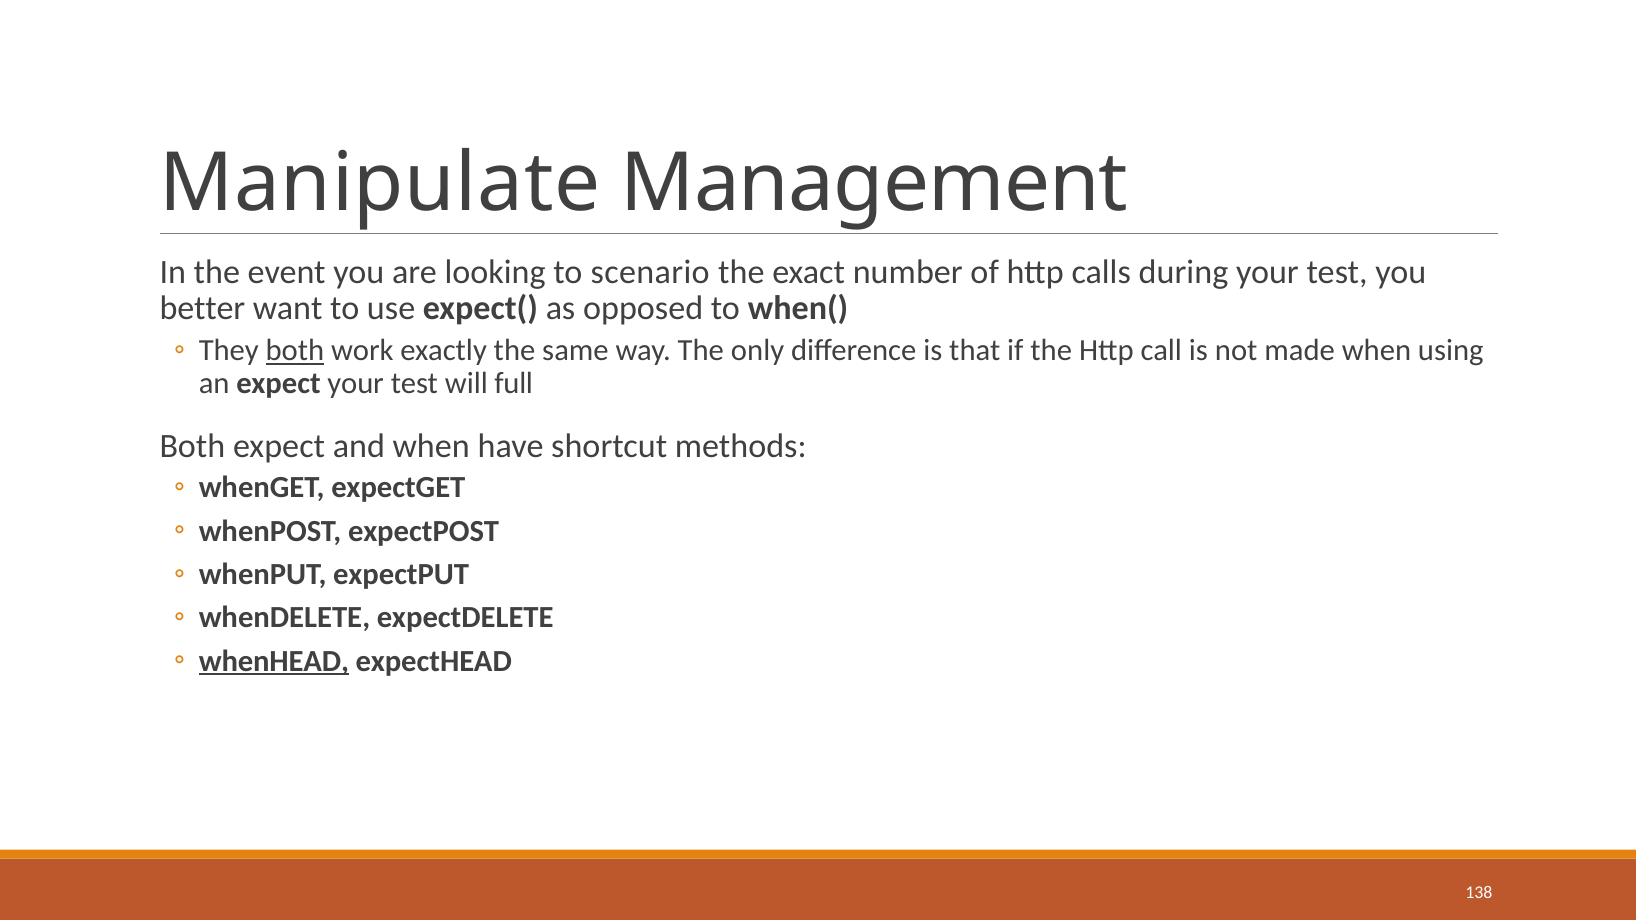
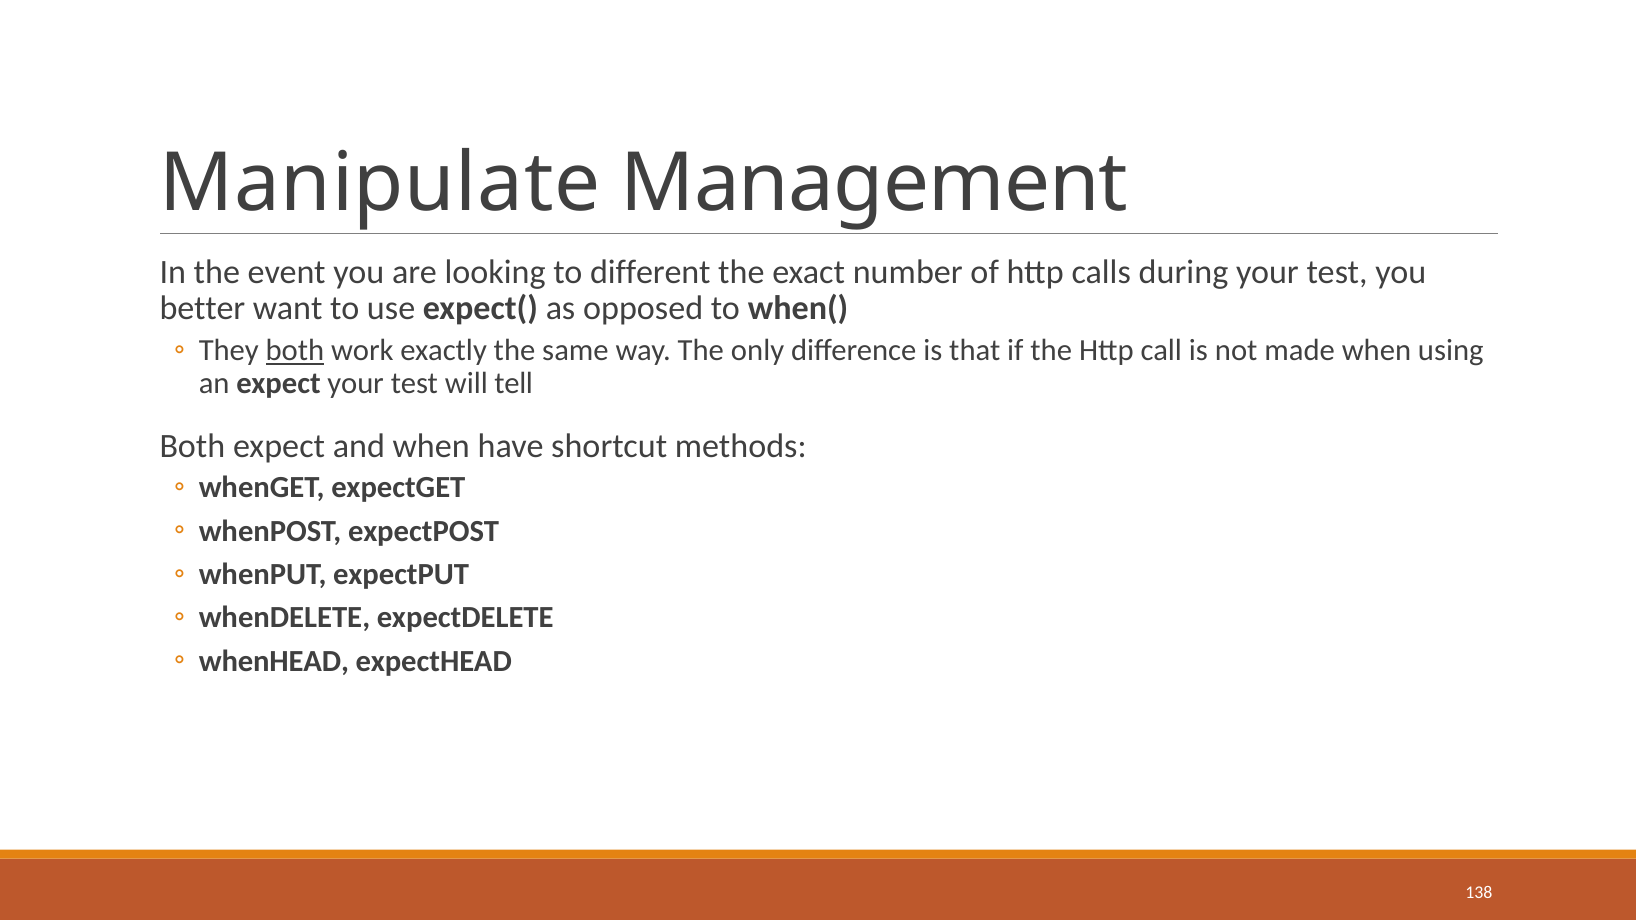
scenario: scenario -> different
full: full -> tell
whenHEAD underline: present -> none
